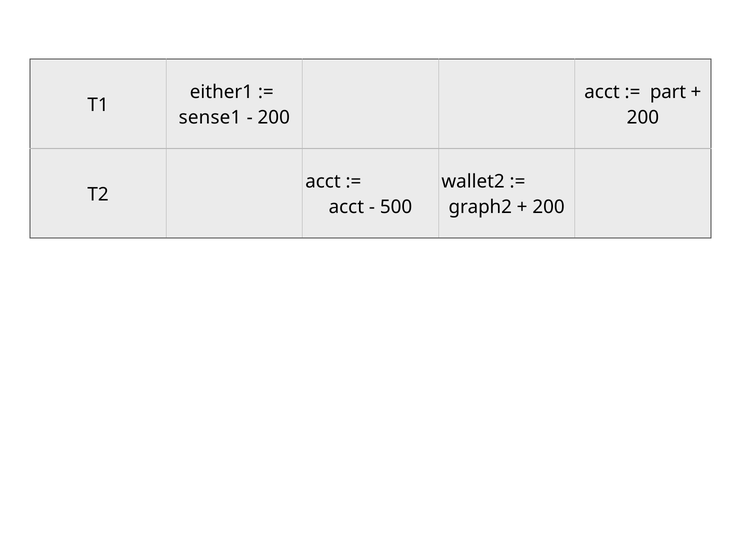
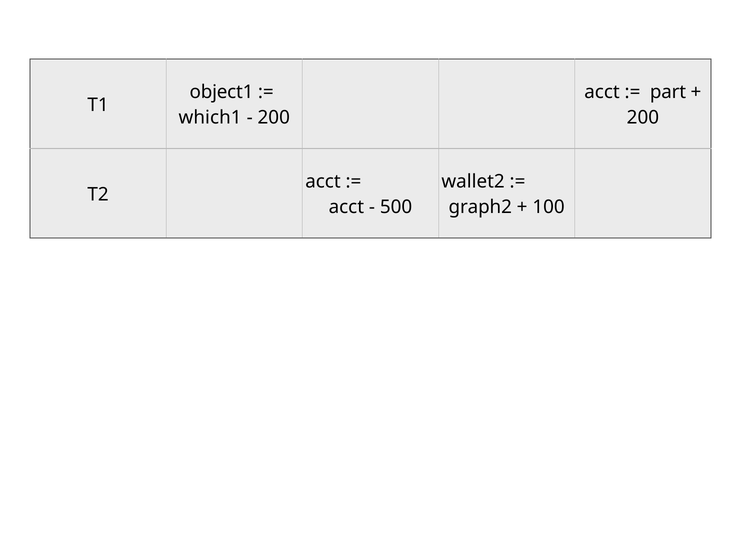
either1: either1 -> object1
sense1: sense1 -> which1
200 at (549, 207): 200 -> 100
